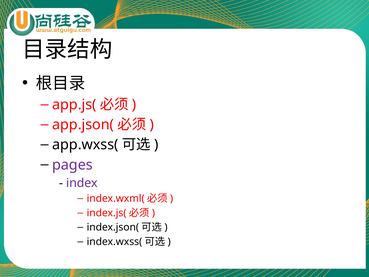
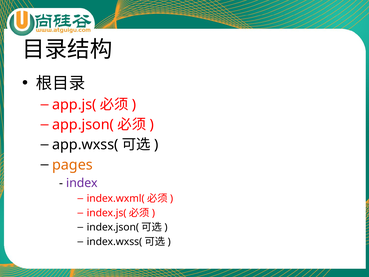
pages colour: purple -> orange
